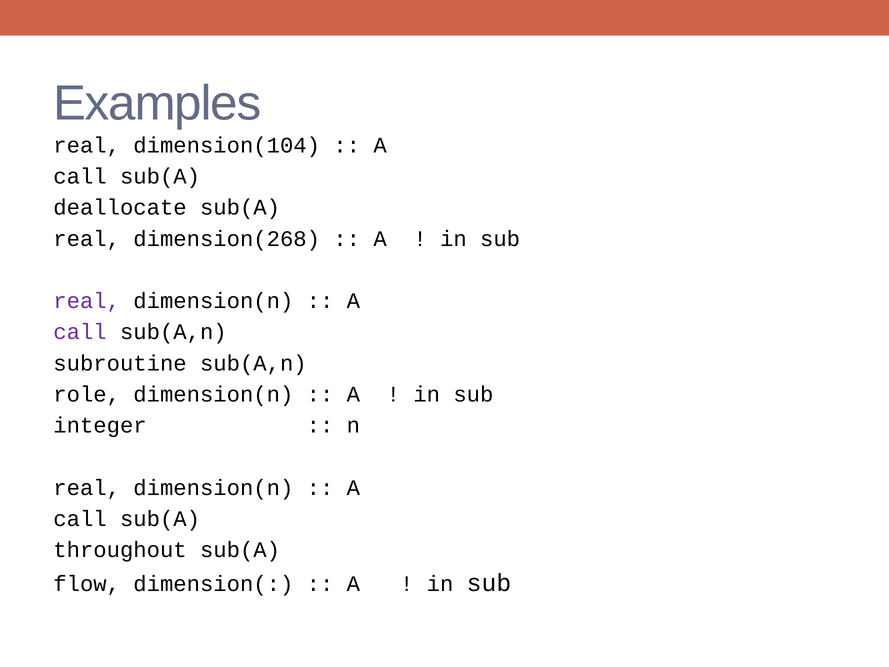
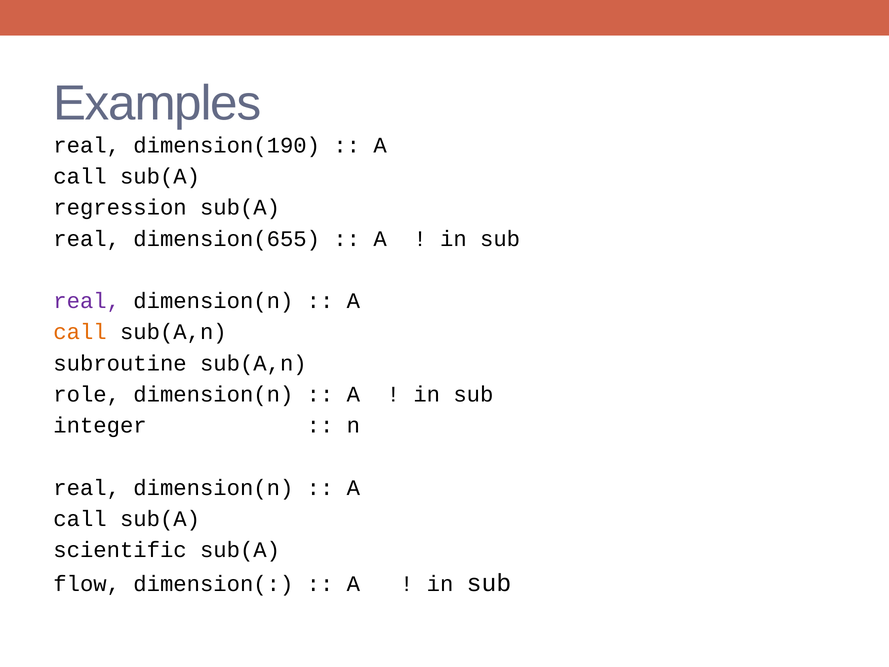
dimension(104: dimension(104 -> dimension(190
deallocate: deallocate -> regression
dimension(268: dimension(268 -> dimension(655
call at (80, 332) colour: purple -> orange
throughout: throughout -> scientific
